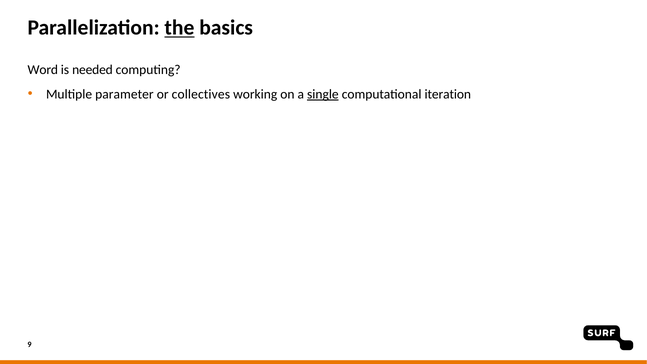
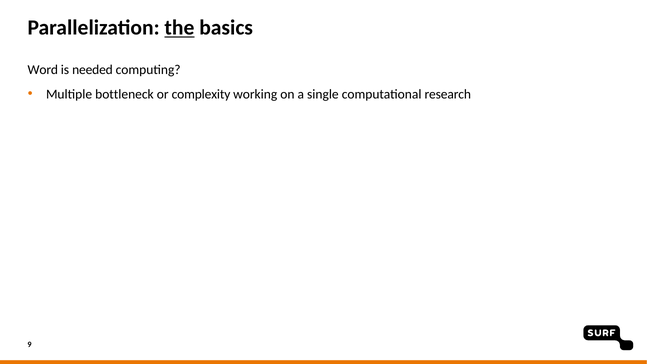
parameter: parameter -> bottleneck
collectives: collectives -> complexity
single underline: present -> none
iteration: iteration -> research
